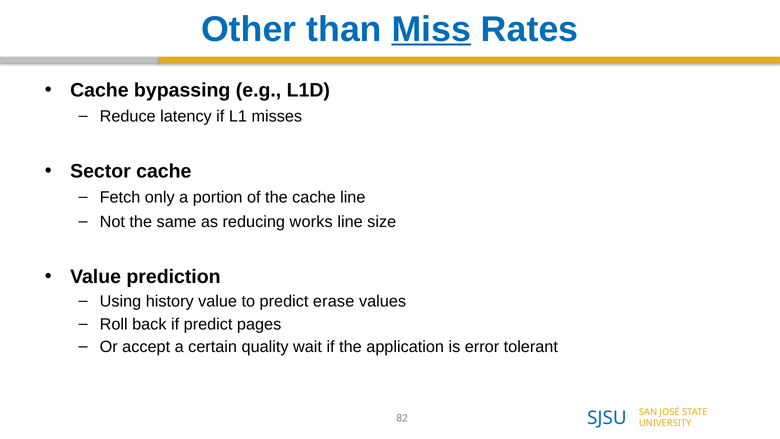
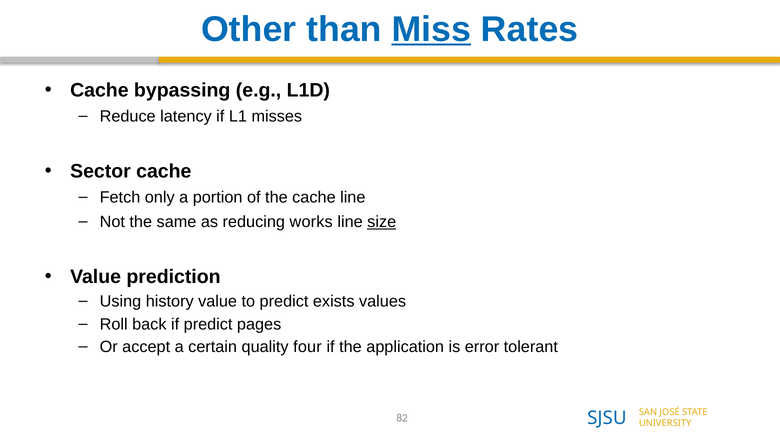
size underline: none -> present
erase: erase -> exists
wait: wait -> four
